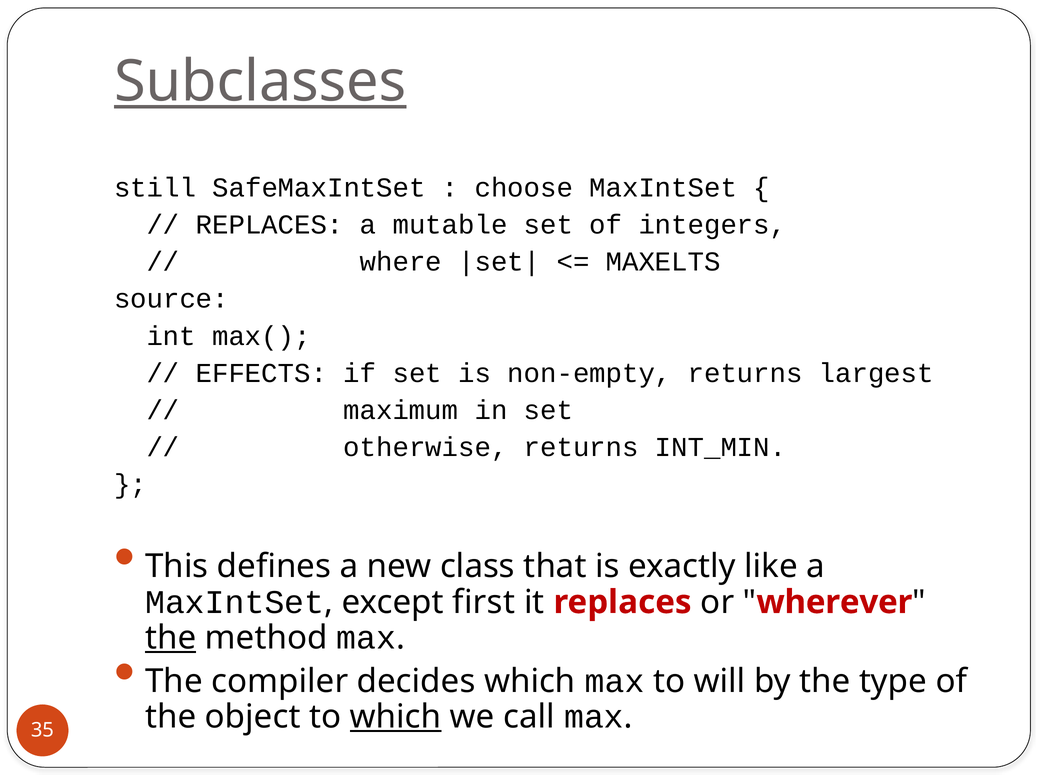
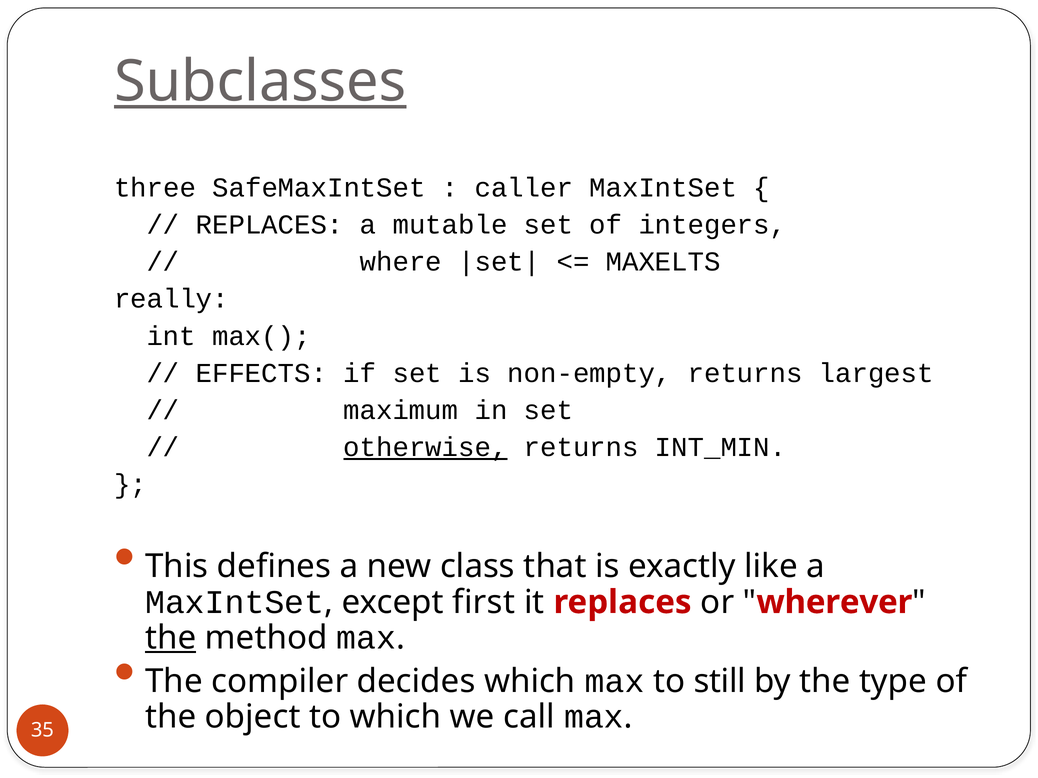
still: still -> three
choose: choose -> caller
source: source -> really
otherwise underline: none -> present
will: will -> still
which at (396, 717) underline: present -> none
